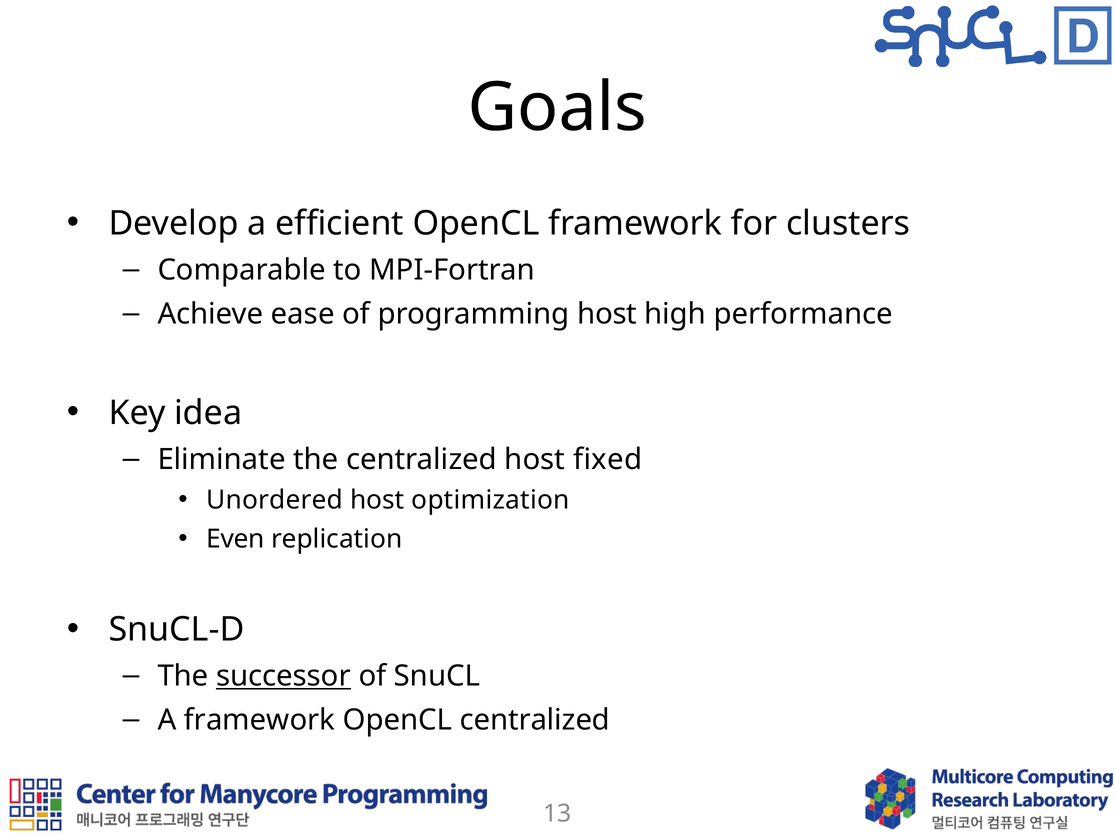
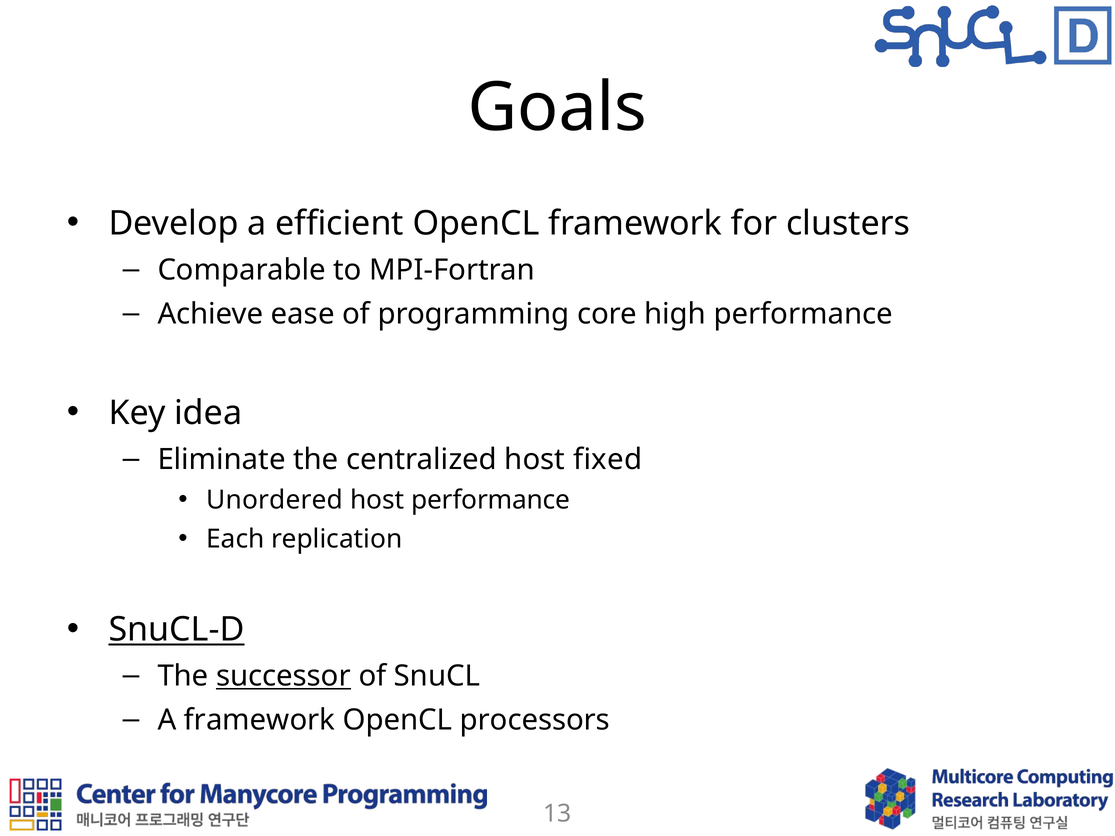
programming host: host -> core
host optimization: optimization -> performance
Even: Even -> Each
SnuCL-D underline: none -> present
OpenCL centralized: centralized -> processors
